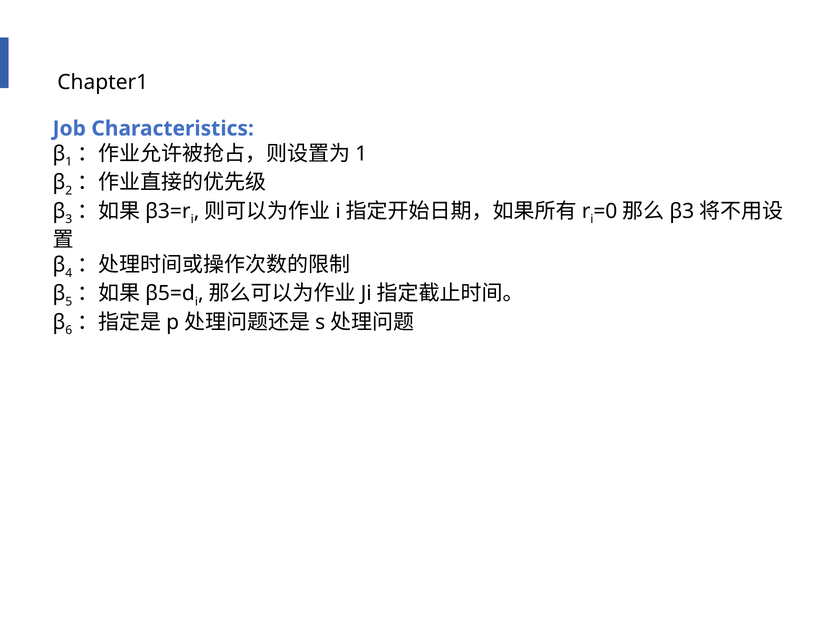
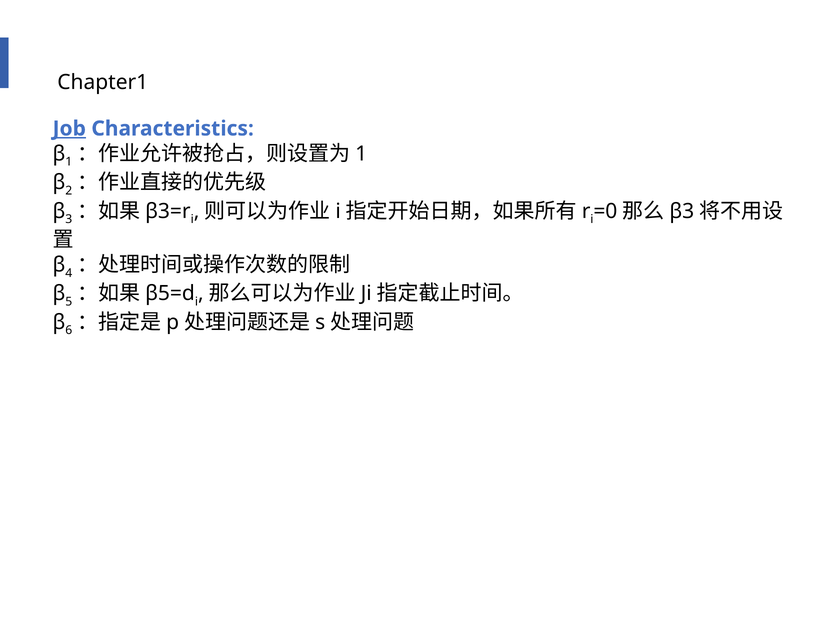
Job underline: none -> present
